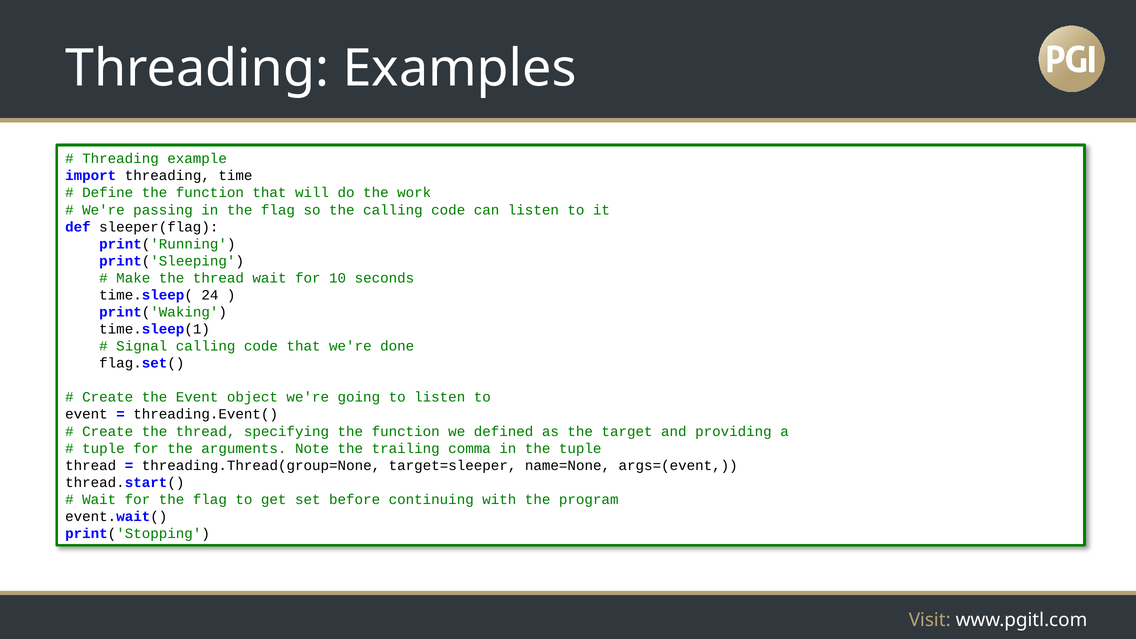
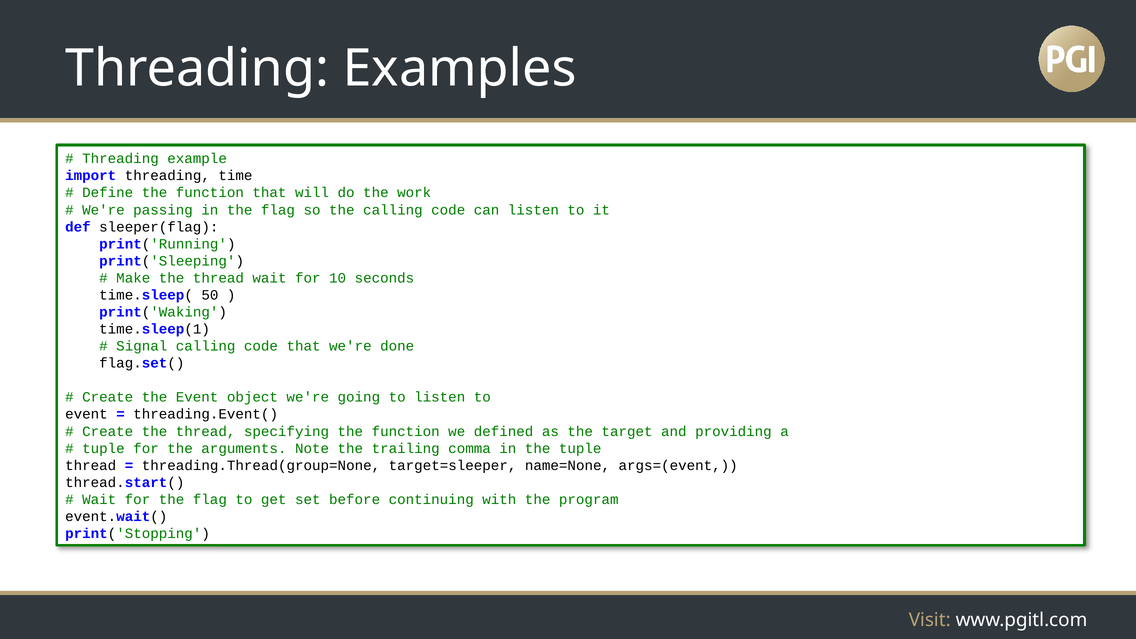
24: 24 -> 50
